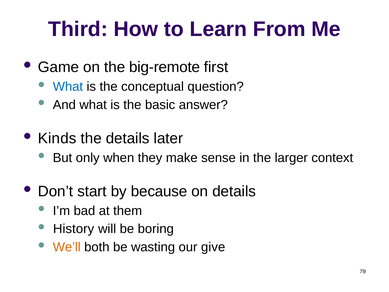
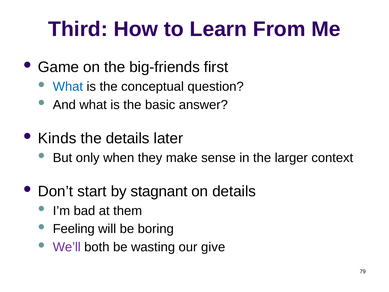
big-remote: big-remote -> big-friends
because: because -> stagnant
History: History -> Feeling
We’ll colour: orange -> purple
